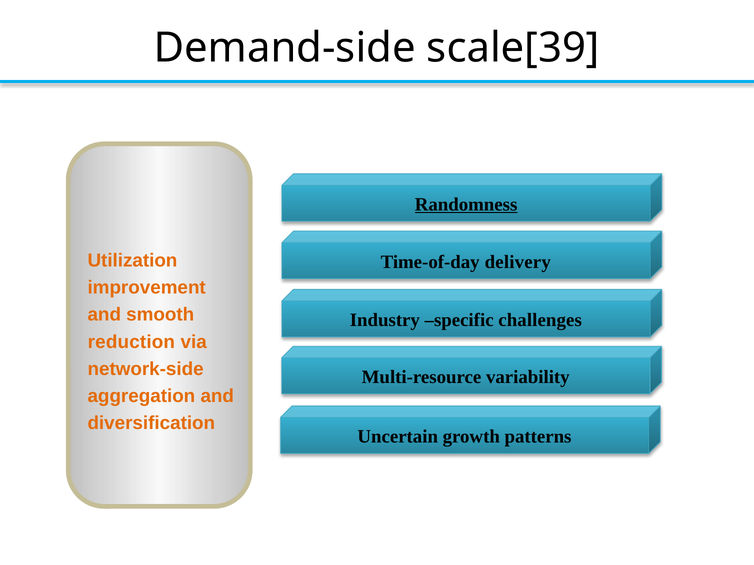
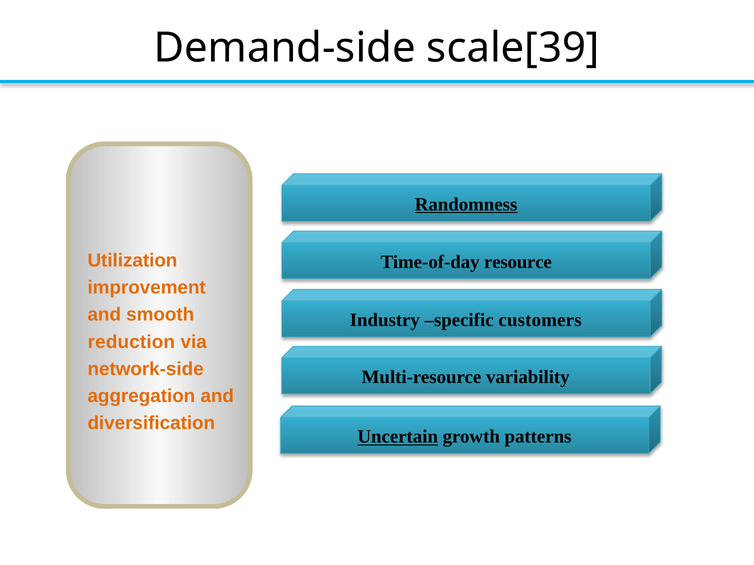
delivery: delivery -> resource
challenges: challenges -> customers
Uncertain underline: none -> present
